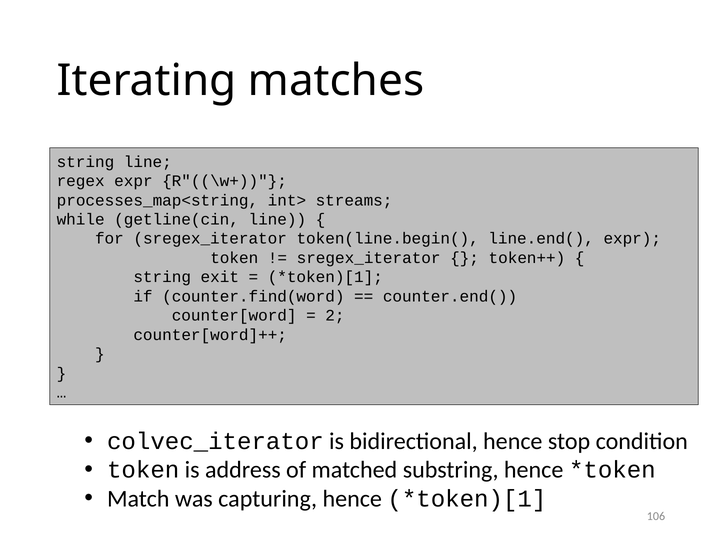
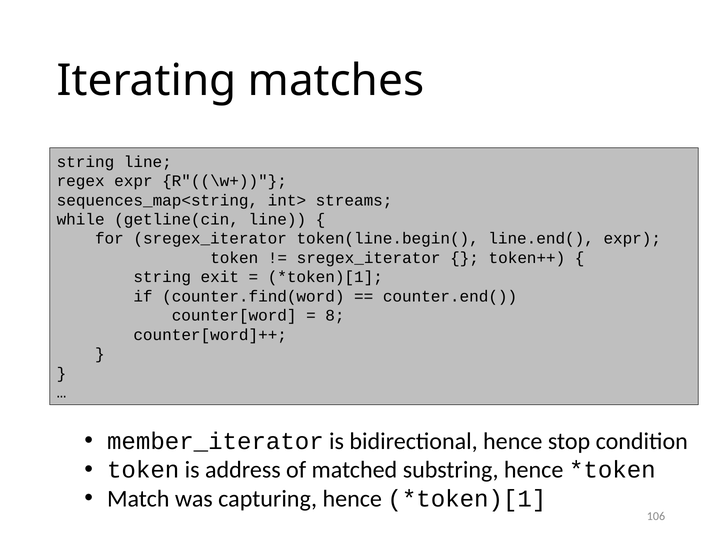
processes_map<string: processes_map<string -> sequences_map<string
2: 2 -> 8
colvec_iterator: colvec_iterator -> member_iterator
